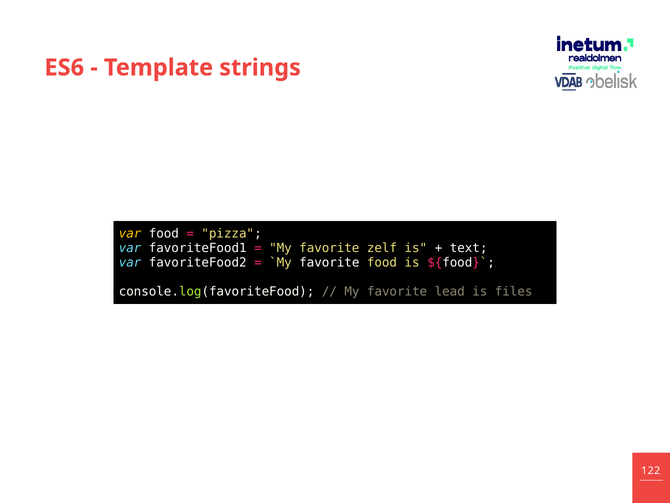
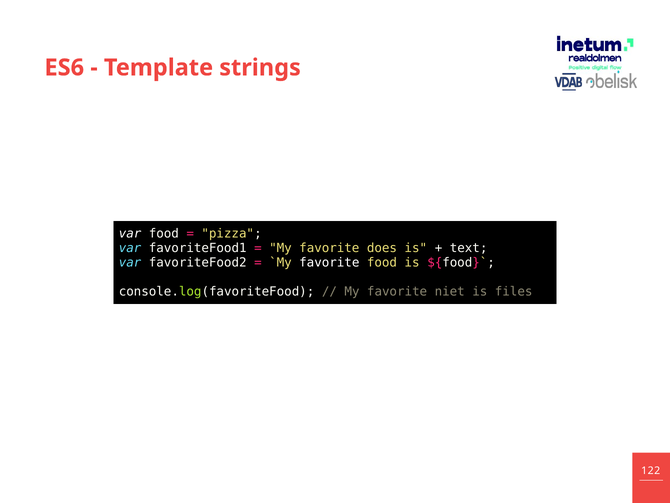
var at (130, 233) colour: yellow -> white
zelf: zelf -> does
lead: lead -> niet
